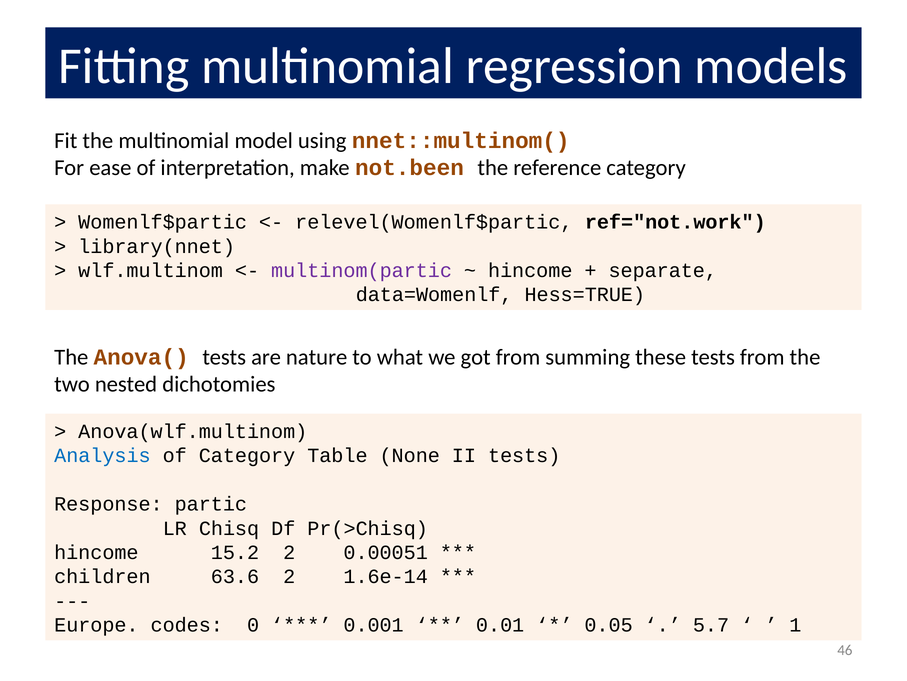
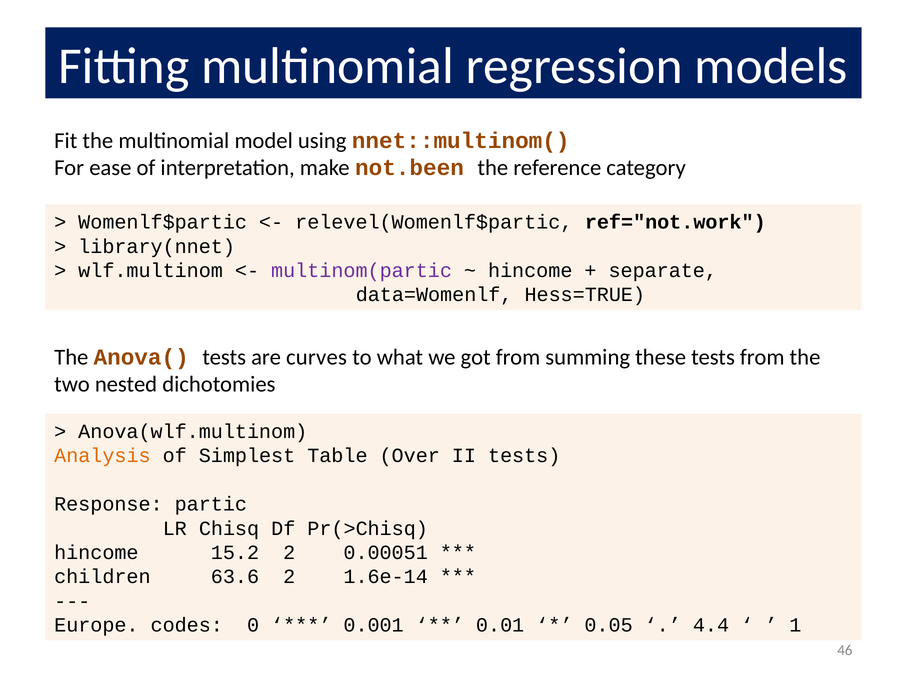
nature: nature -> curves
Analysis colour: blue -> orange
of Category: Category -> Simplest
None: None -> Over
5.7: 5.7 -> 4.4
